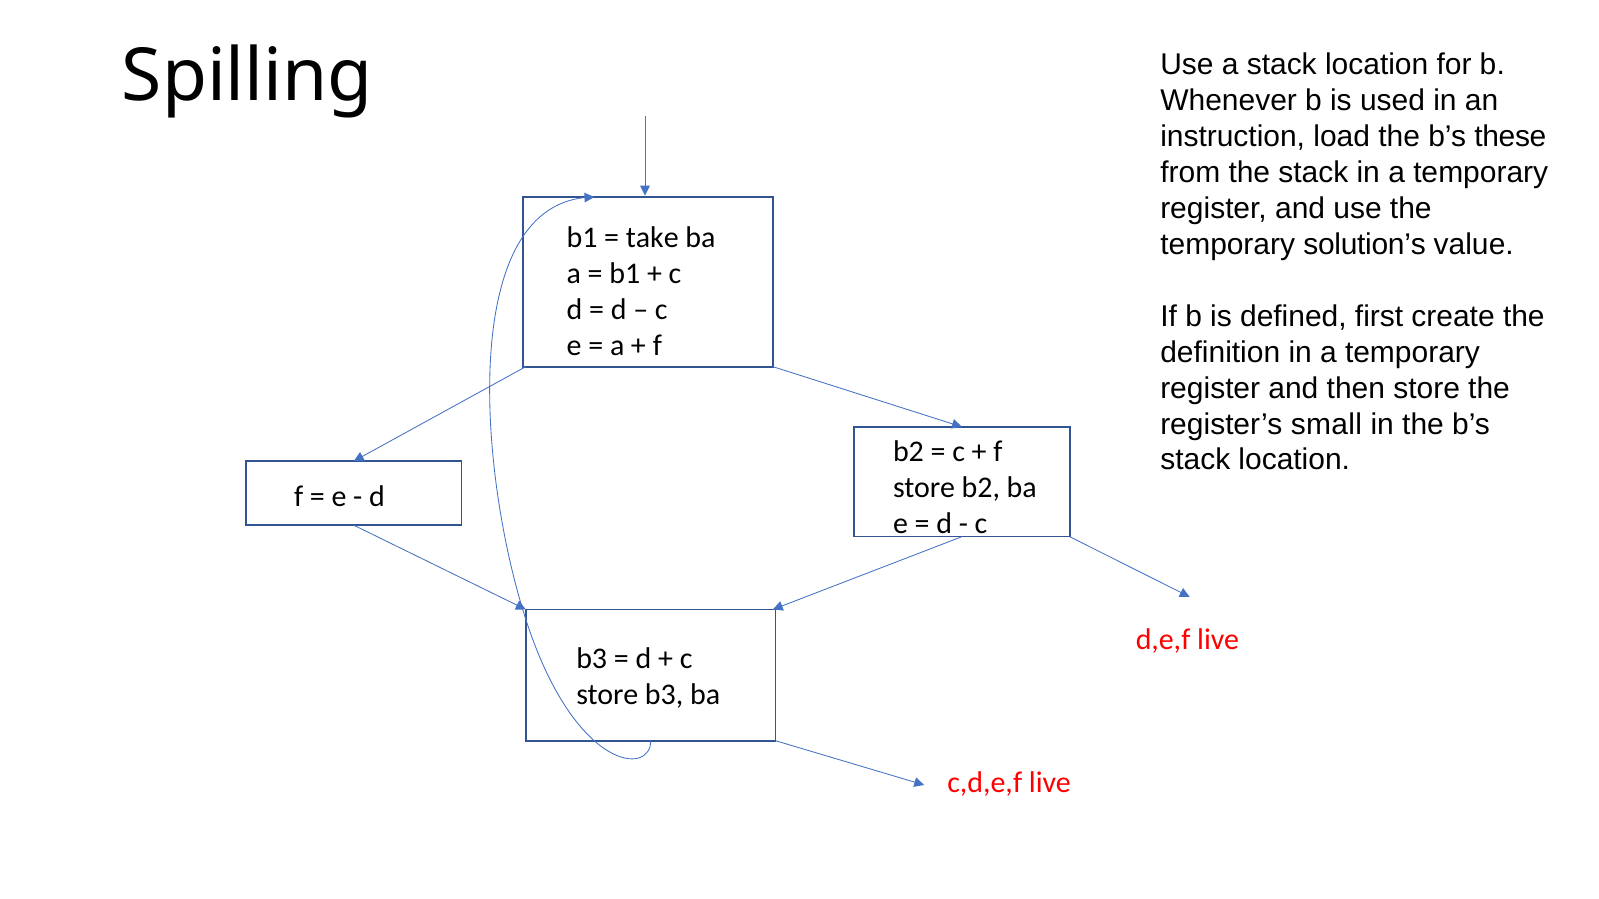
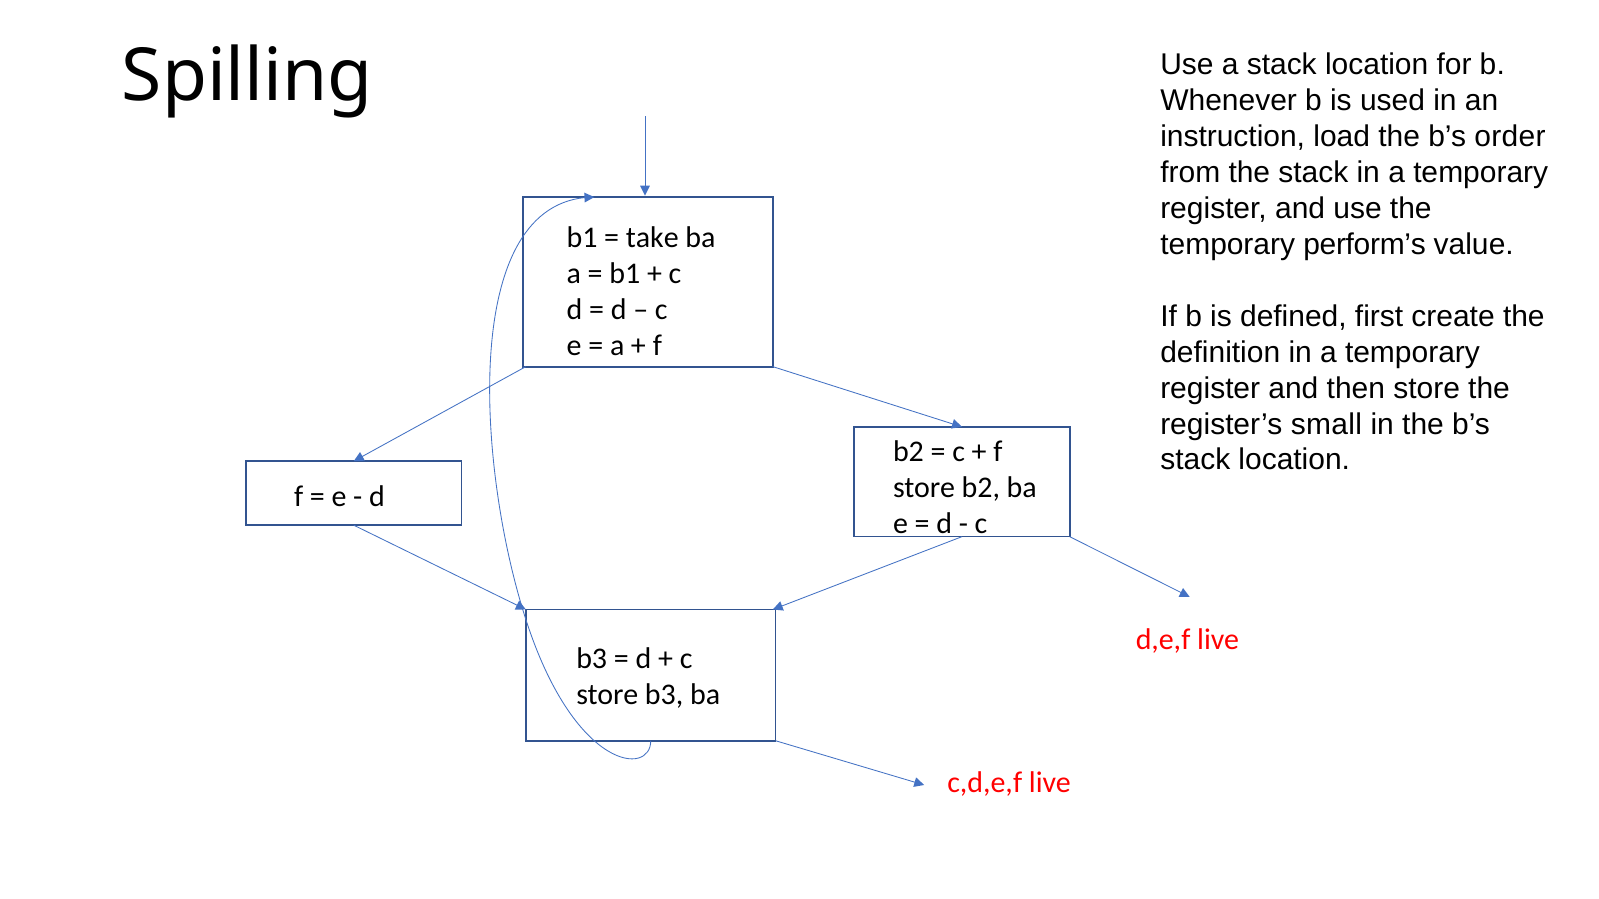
these: these -> order
solution’s: solution’s -> perform’s
